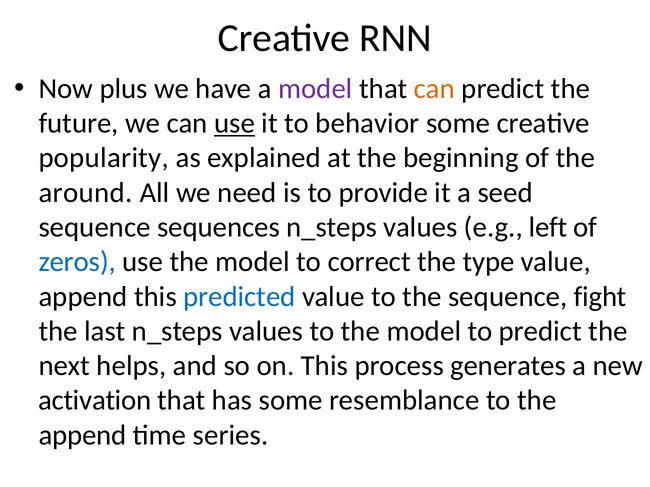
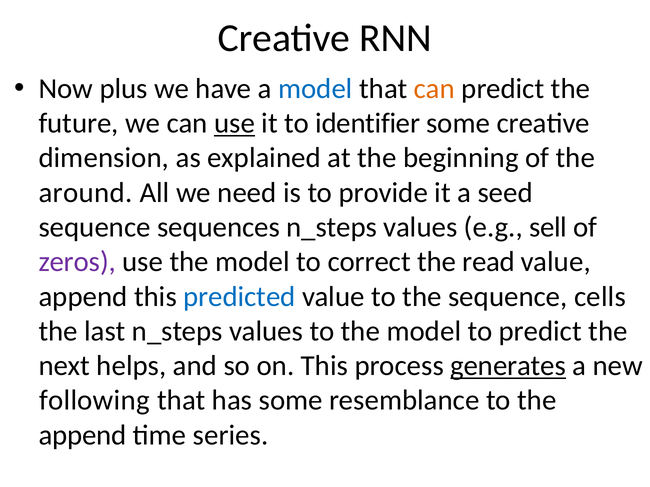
model at (315, 89) colour: purple -> blue
behavior: behavior -> identifier
popularity: popularity -> dimension
left: left -> sell
zeros colour: blue -> purple
type: type -> read
fight: fight -> cells
generates underline: none -> present
activation: activation -> following
